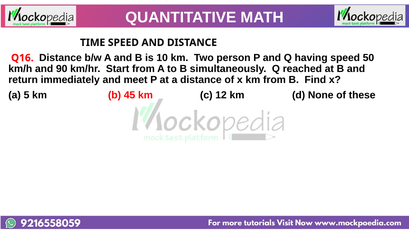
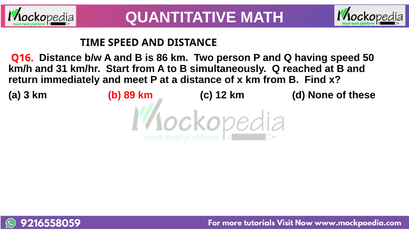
10: 10 -> 86
90: 90 -> 31
5: 5 -> 3
45: 45 -> 89
